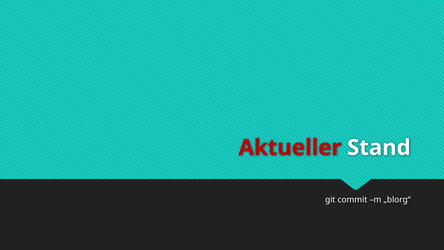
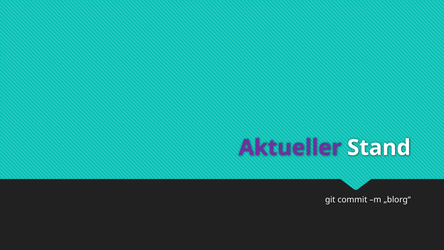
Aktueller colour: red -> purple
